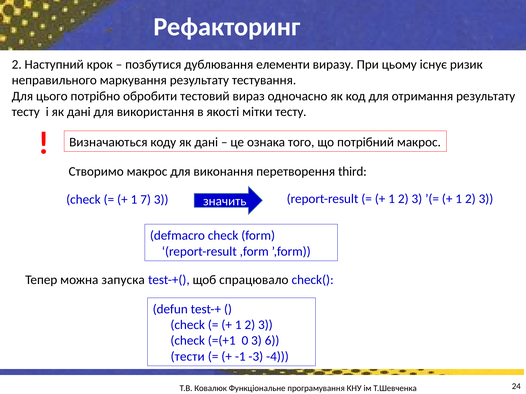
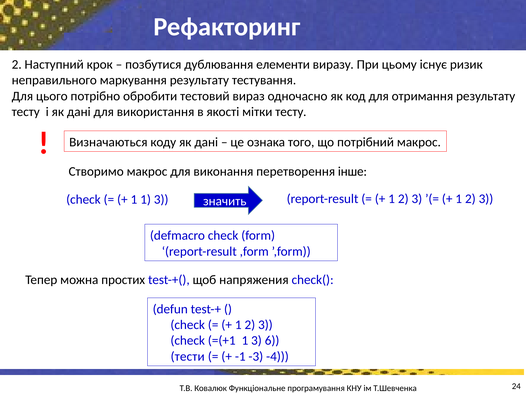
third: third -> інше
1 7: 7 -> 1
запуска: запуска -> простих
спрацювало: спрацювало -> напряжения
=(+1 0: 0 -> 1
